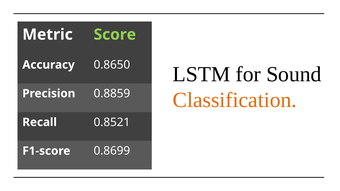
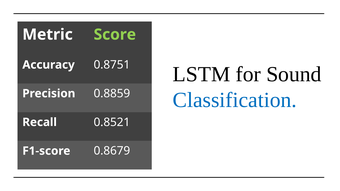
0.8650: 0.8650 -> 0.8751
Classification colour: orange -> blue
0.8699: 0.8699 -> 0.8679
